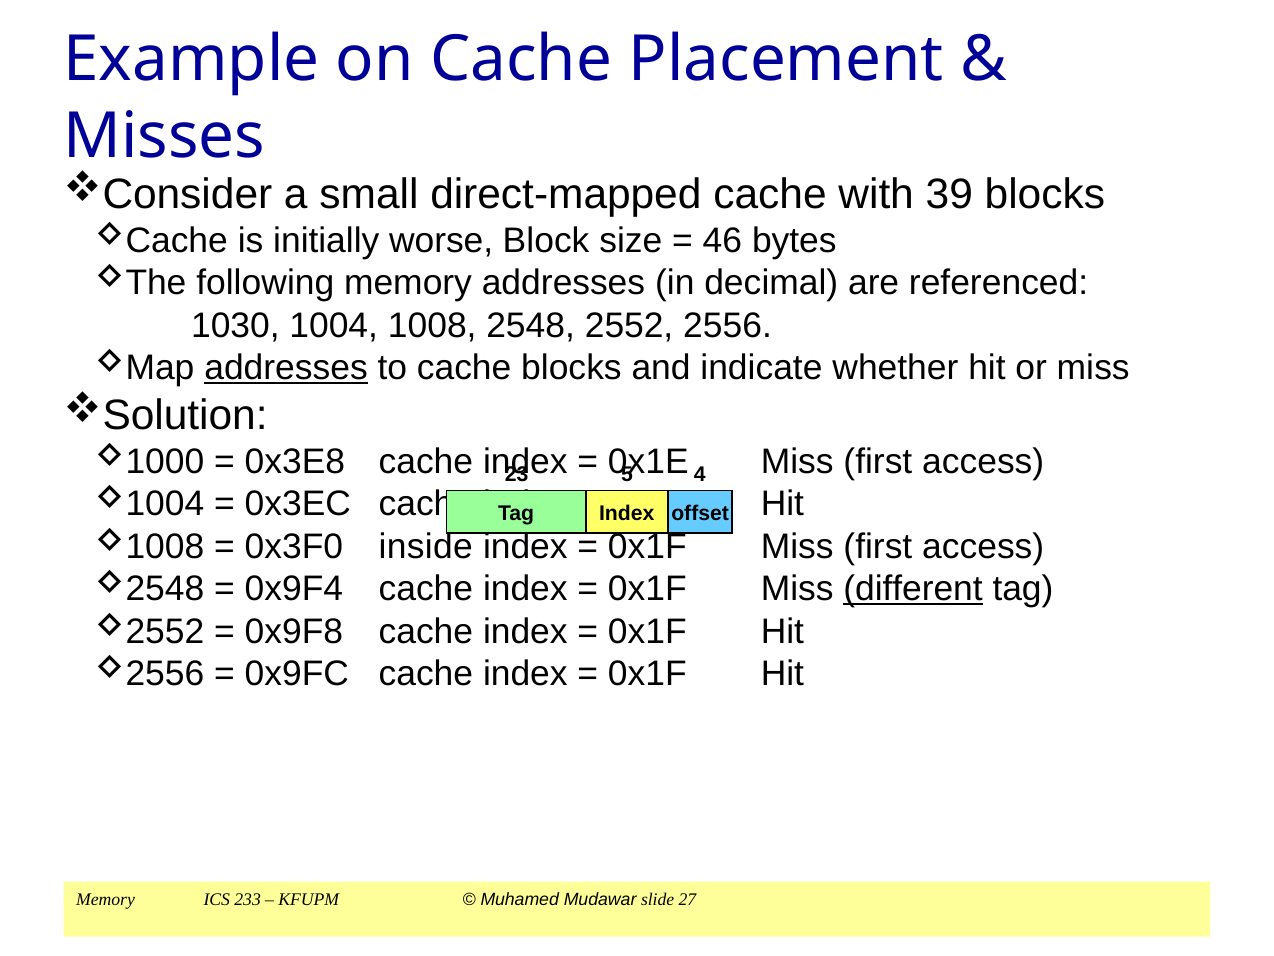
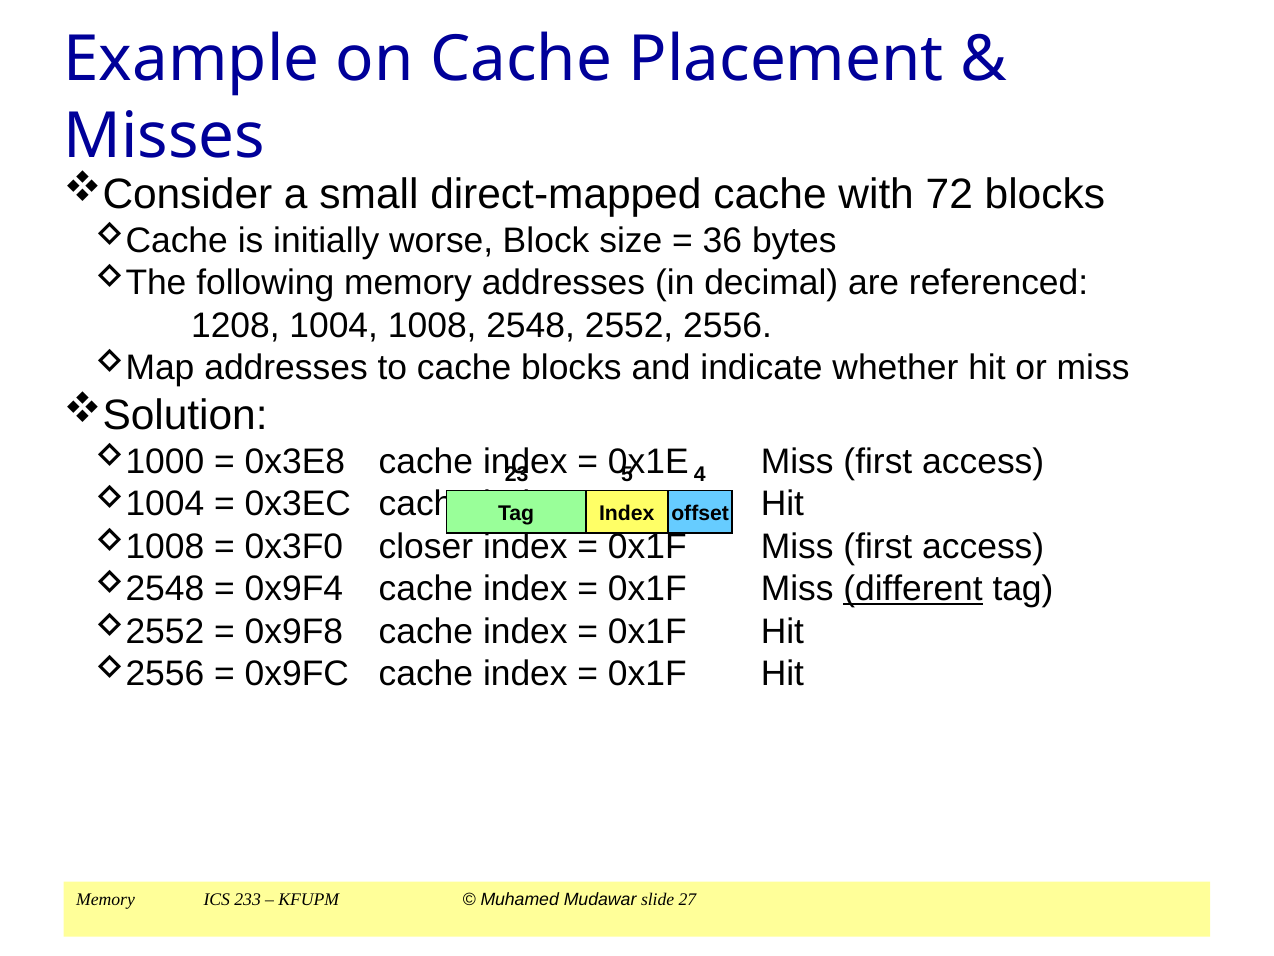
39: 39 -> 72
46: 46 -> 36
1030: 1030 -> 1208
addresses at (286, 368) underline: present -> none
inside: inside -> closer
